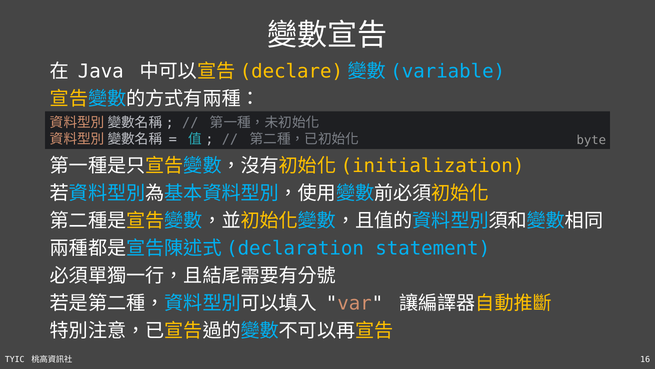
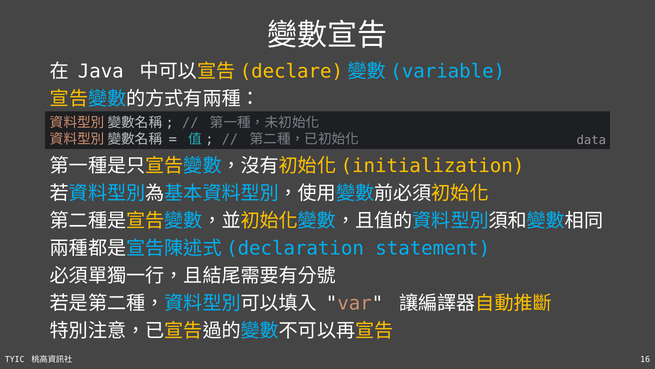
byte: byte -> data
